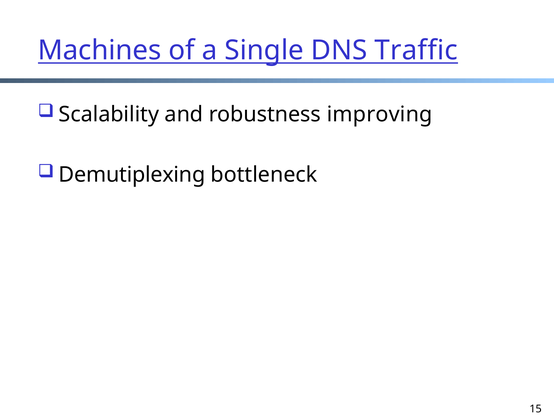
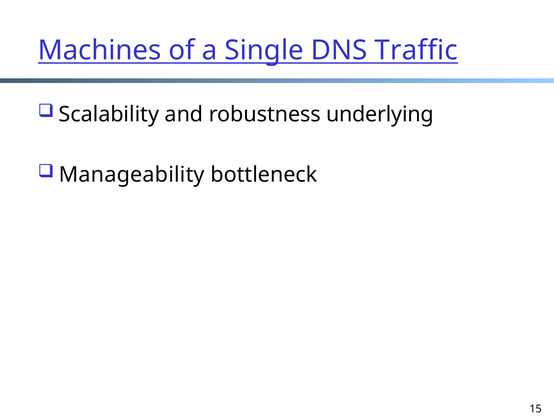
improving: improving -> underlying
Demutiplexing: Demutiplexing -> Manageability
